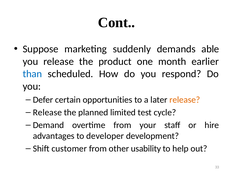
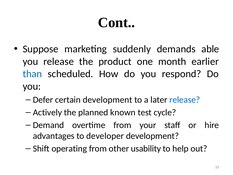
certain opportunities: opportunities -> development
release at (185, 100) colour: orange -> blue
Release at (47, 112): Release -> Actively
limited: limited -> known
customer: customer -> operating
